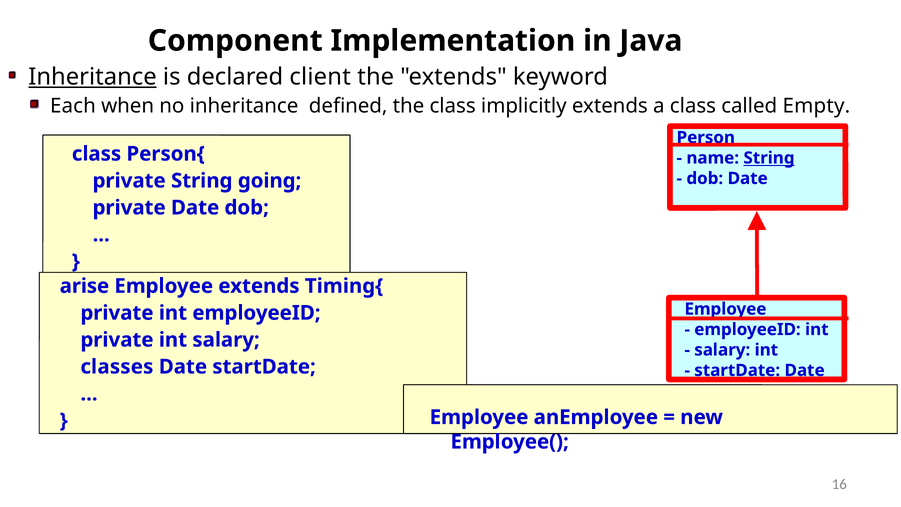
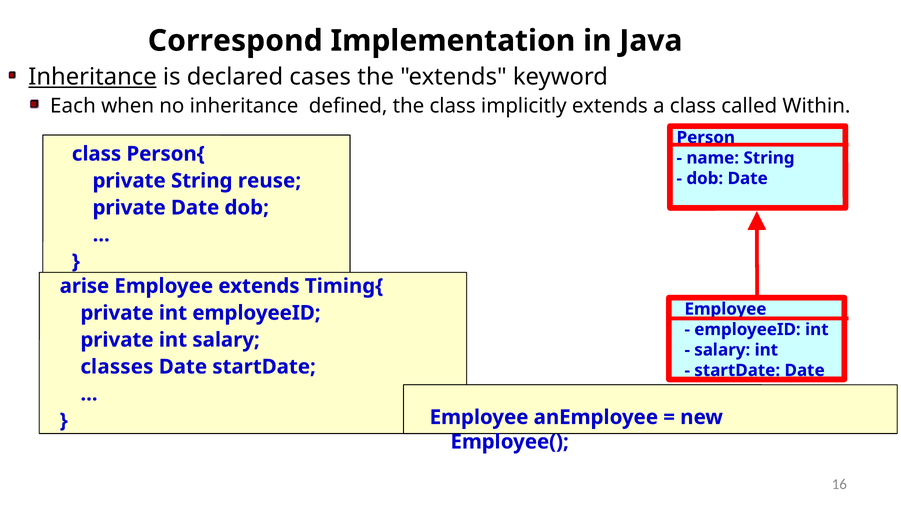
Component: Component -> Correspond
client: client -> cases
Empty: Empty -> Within
String at (769, 158) underline: present -> none
going: going -> reuse
